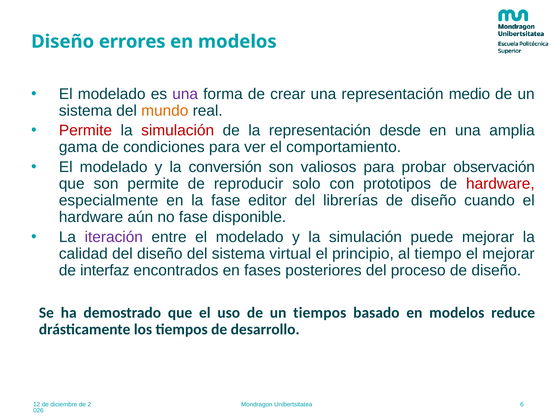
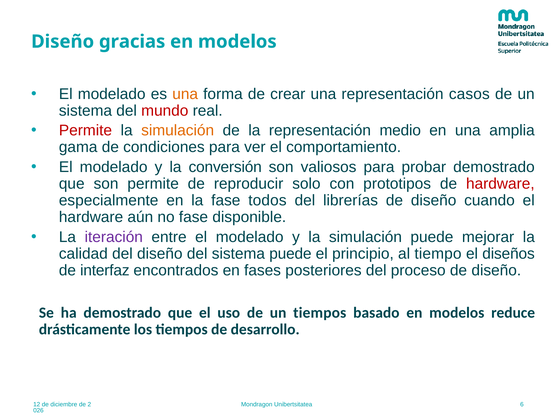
errores: errores -> gracias
una at (185, 94) colour: purple -> orange
medio: medio -> casos
mundo colour: orange -> red
simulación at (178, 130) colour: red -> orange
desde: desde -> medio
probar observación: observación -> demostrado
editor: editor -> todos
sistema virtual: virtual -> puede
el mejorar: mejorar -> diseños
